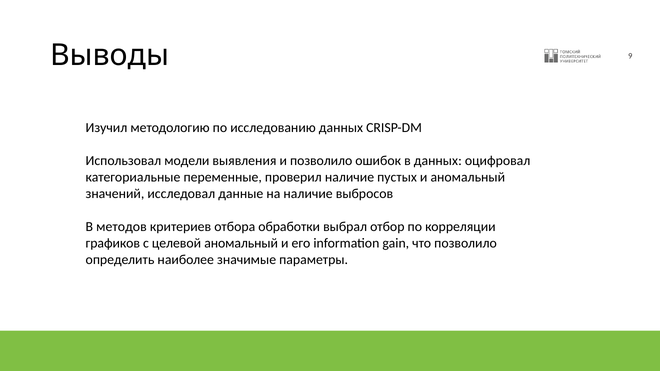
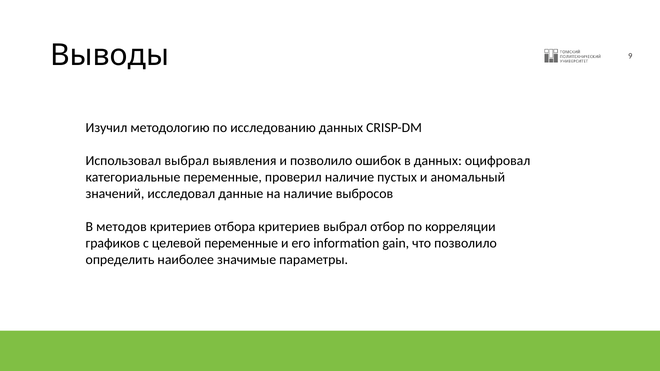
Использовал модели: модели -> выбрал
отбора обработки: обработки -> критериев
целевой аномальный: аномальный -> переменные
